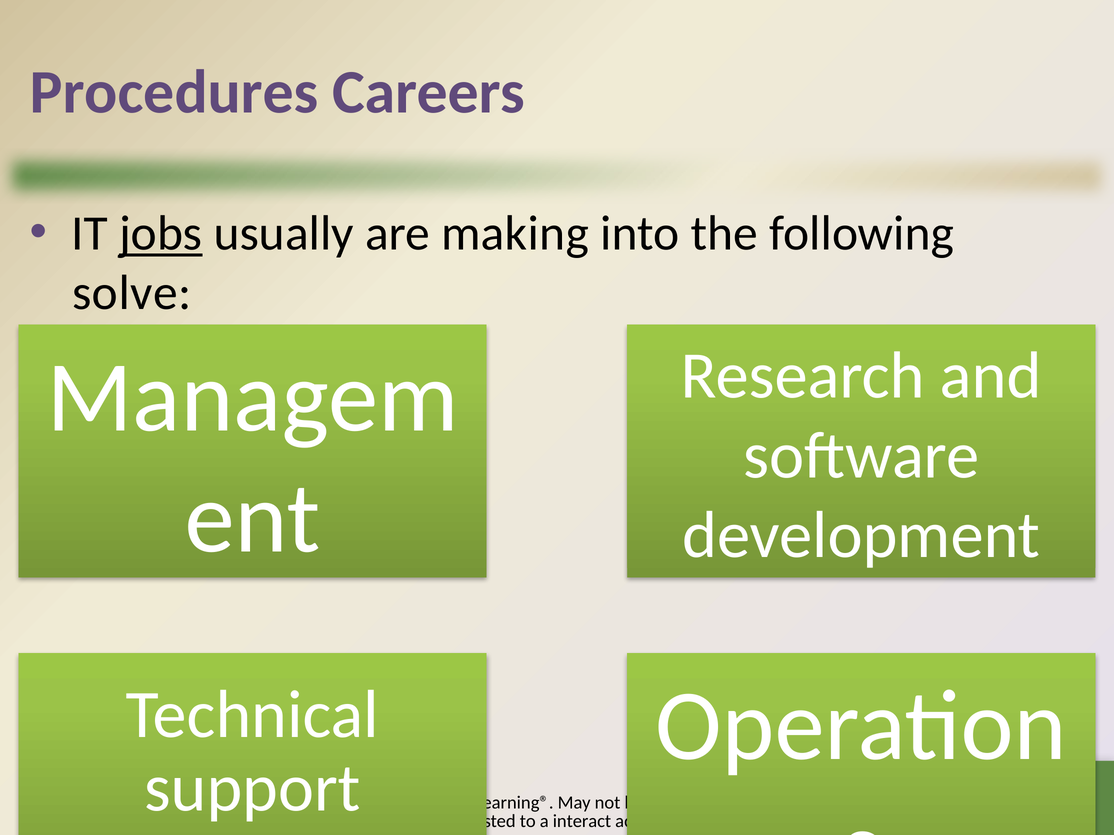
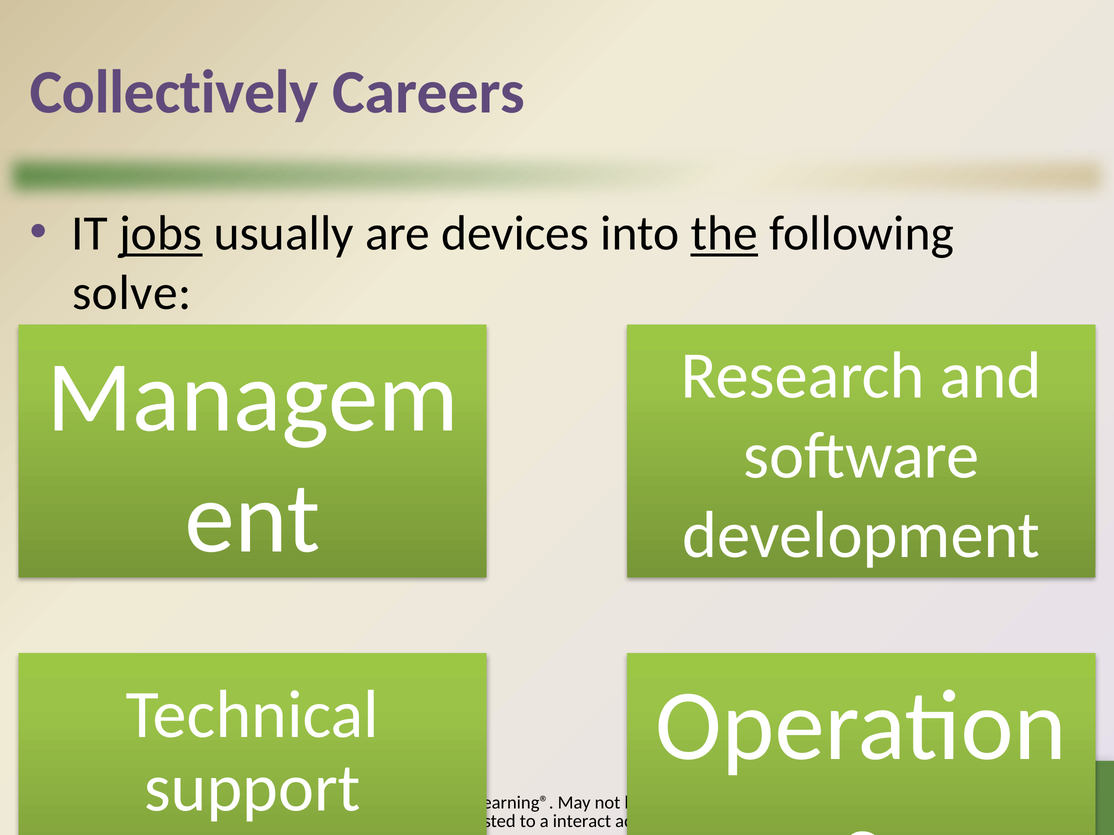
Procedures: Procedures -> Collectively
making: making -> devices
the underline: none -> present
